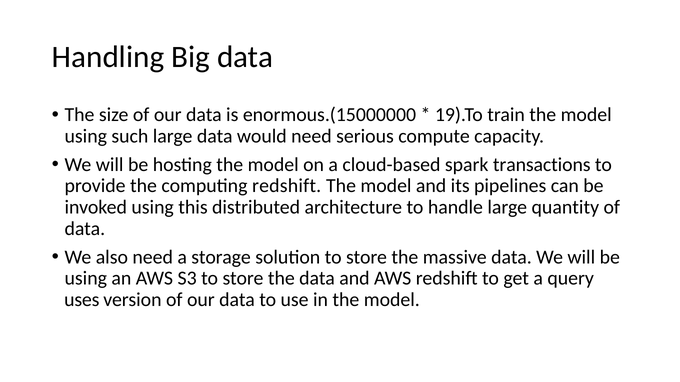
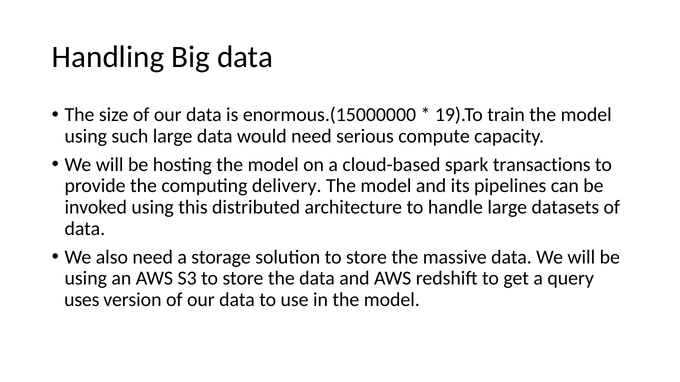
computing redshift: redshift -> delivery
quantity: quantity -> datasets
